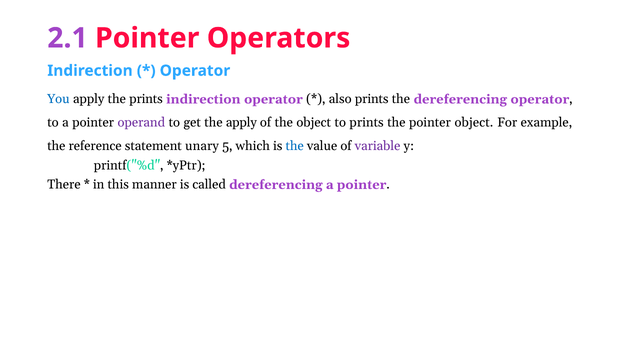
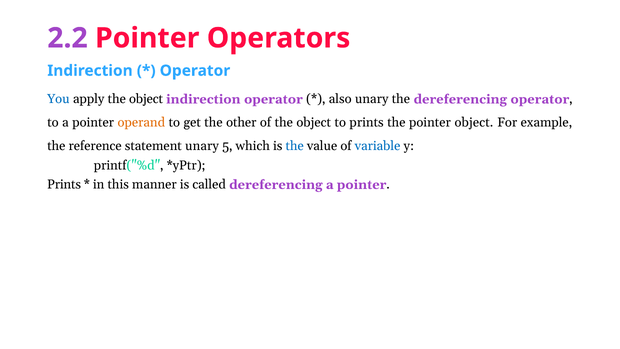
2.1: 2.1 -> 2.2
apply the prints: prints -> object
also prints: prints -> unary
operand colour: purple -> orange
the apply: apply -> other
variable colour: purple -> blue
There at (64, 185): There -> Prints
